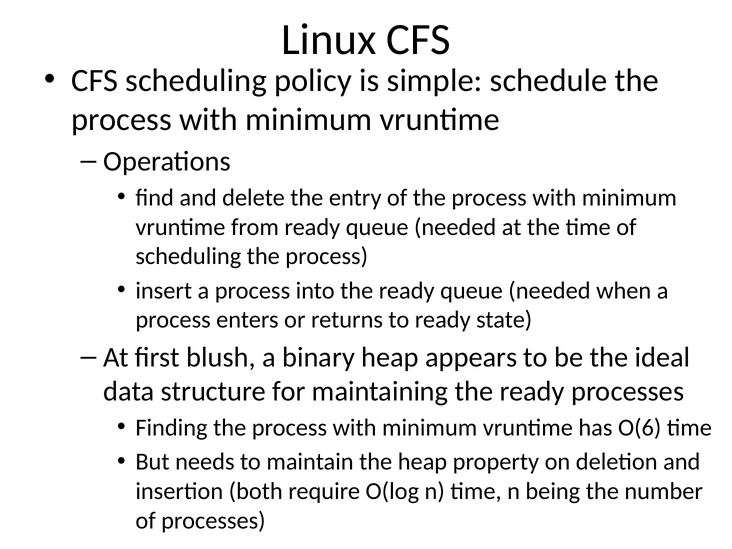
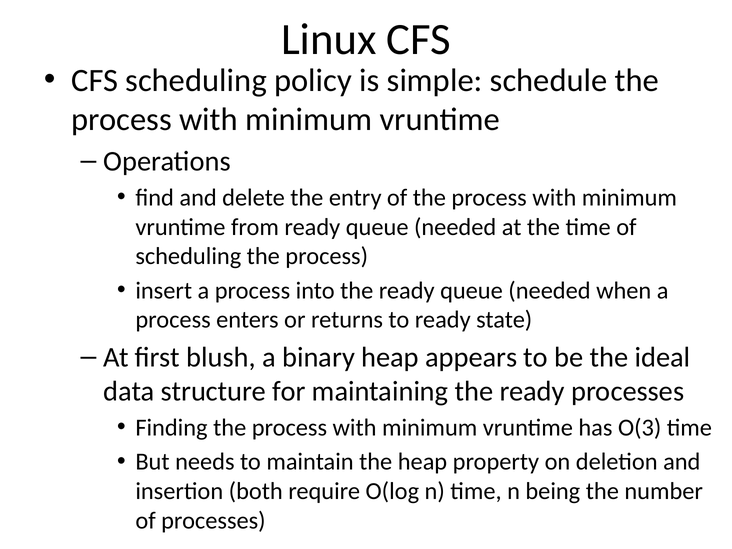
O(6: O(6 -> O(3
